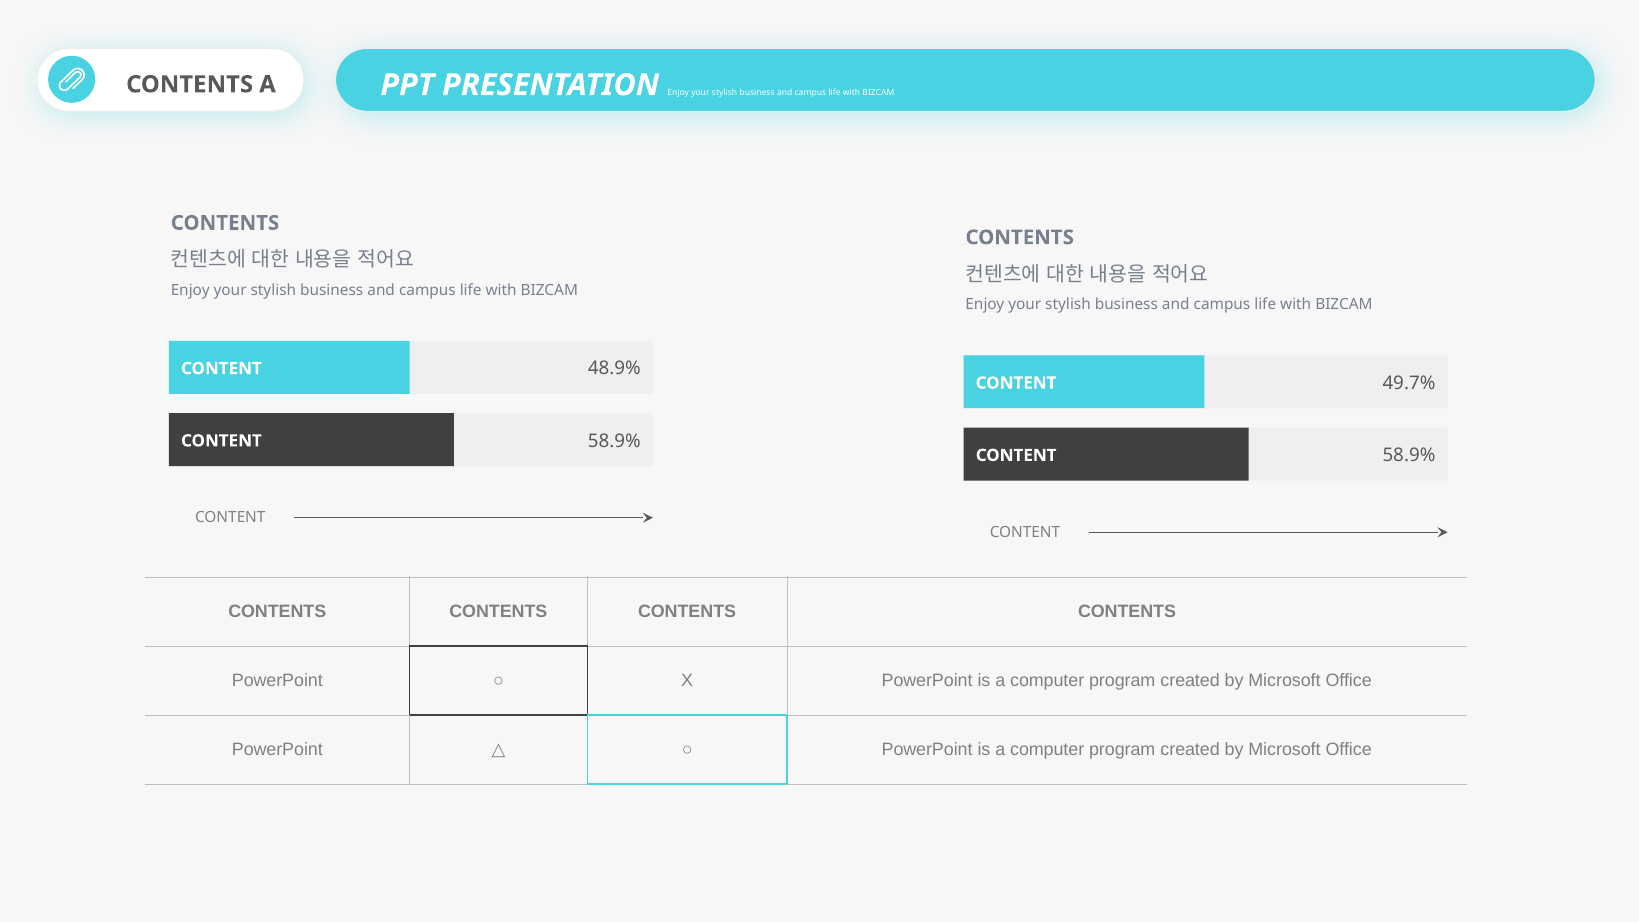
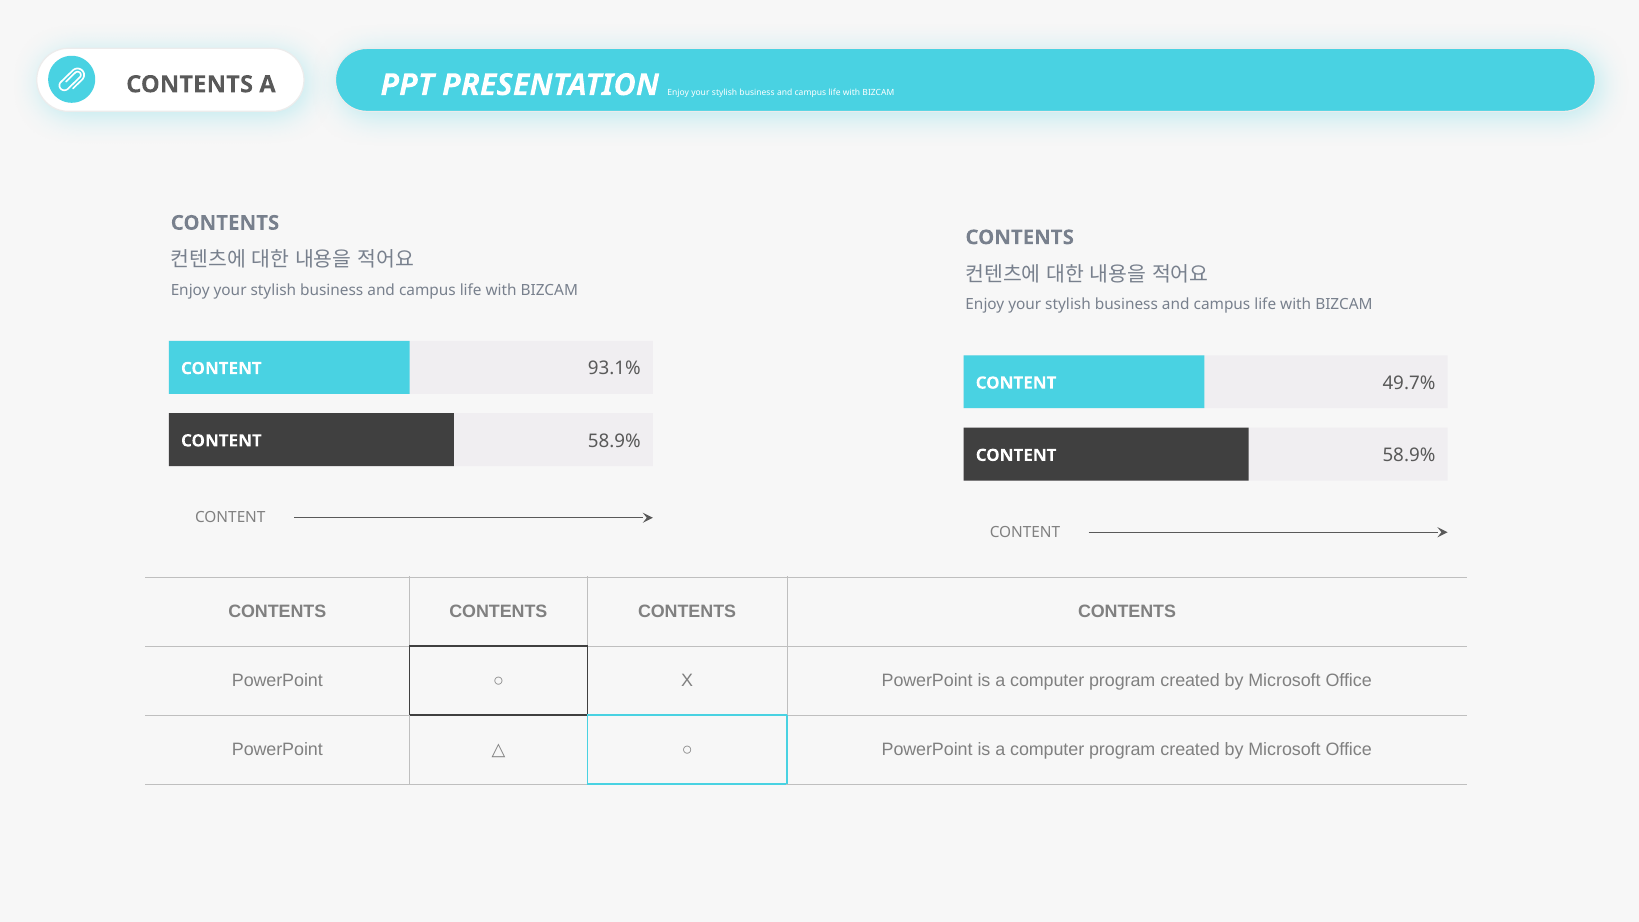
48.9%: 48.9% -> 93.1%
